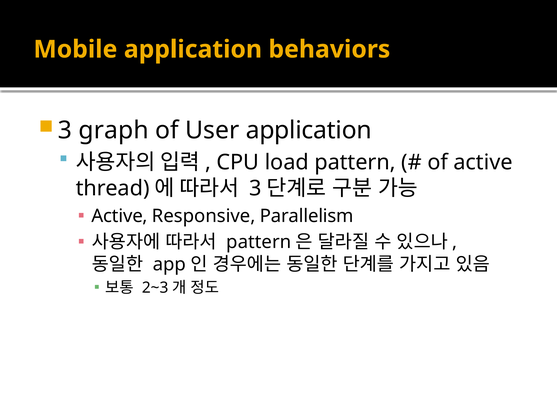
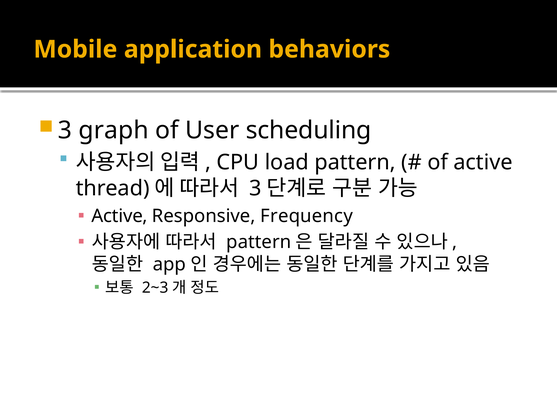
User application: application -> scheduling
Parallelism: Parallelism -> Frequency
